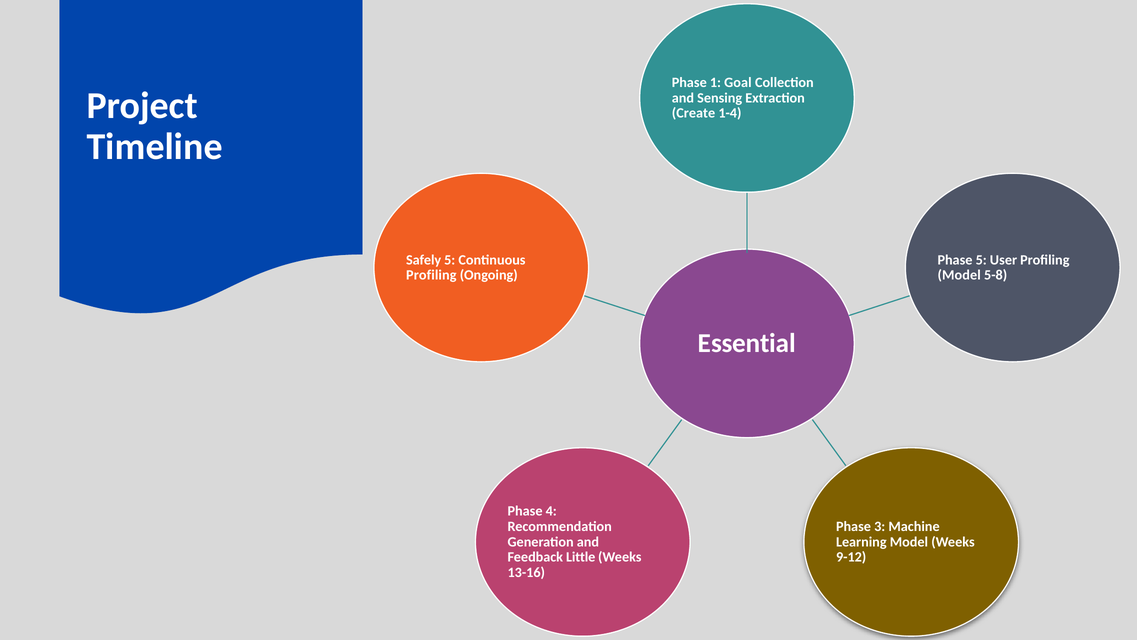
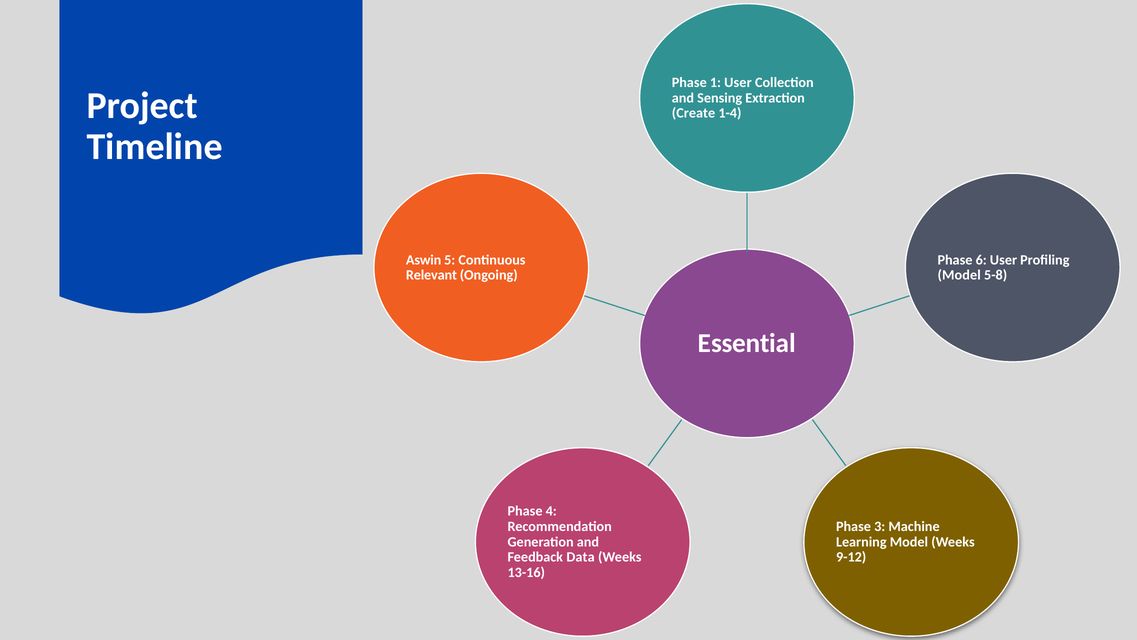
1 Goal: Goal -> User
Safely: Safely -> Aswin
Phase 5: 5 -> 6
Profiling at (431, 275): Profiling -> Relevant
Little: Little -> Data
